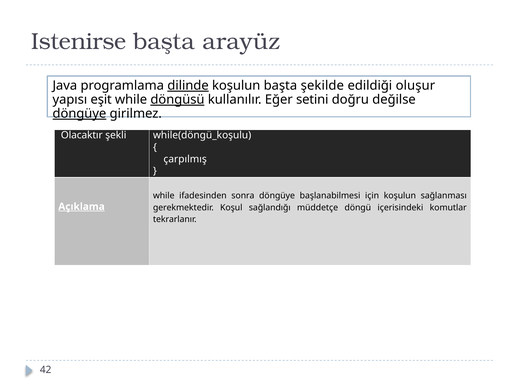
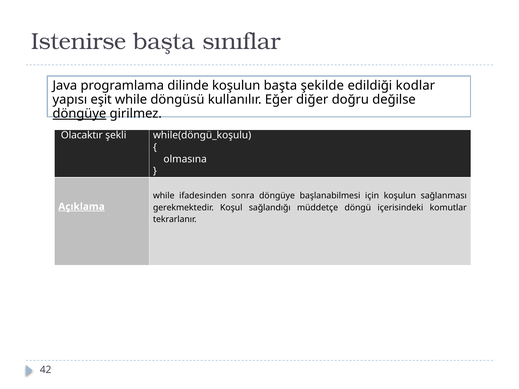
arayüz: arayüz -> sınıflar
dilinde underline: present -> none
oluşur: oluşur -> kodlar
döngüsü underline: present -> none
setini: setini -> diğer
çarpılmış: çarpılmış -> olmasına
